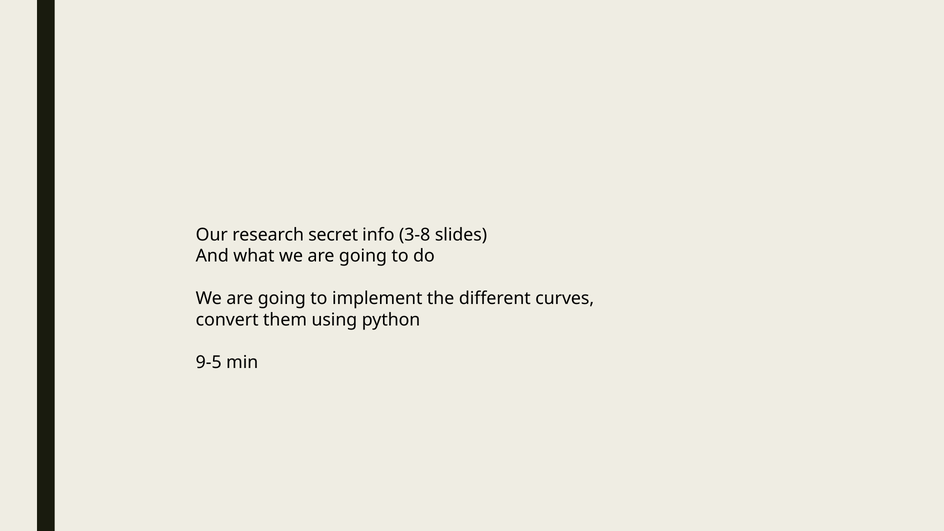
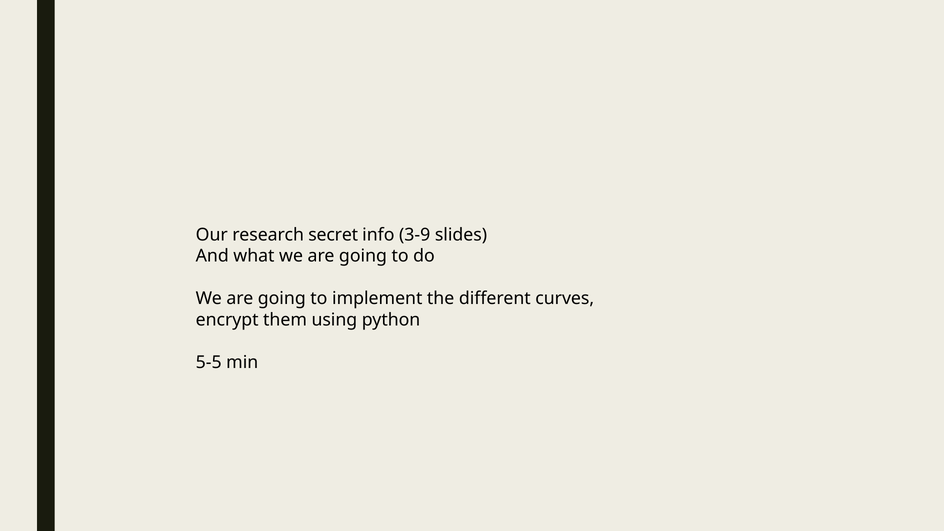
3-8: 3-8 -> 3-9
convert: convert -> encrypt
9-5: 9-5 -> 5-5
